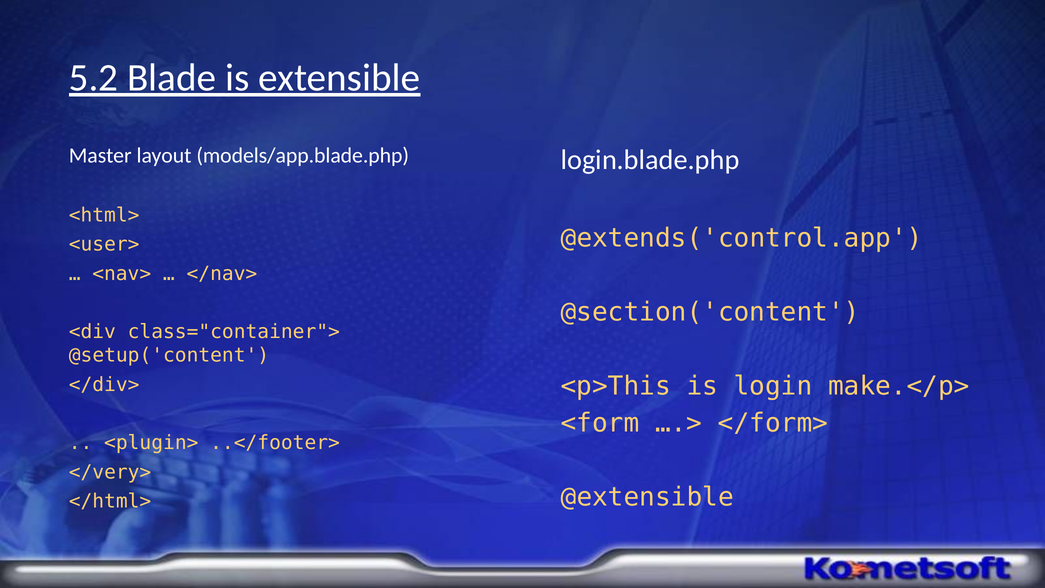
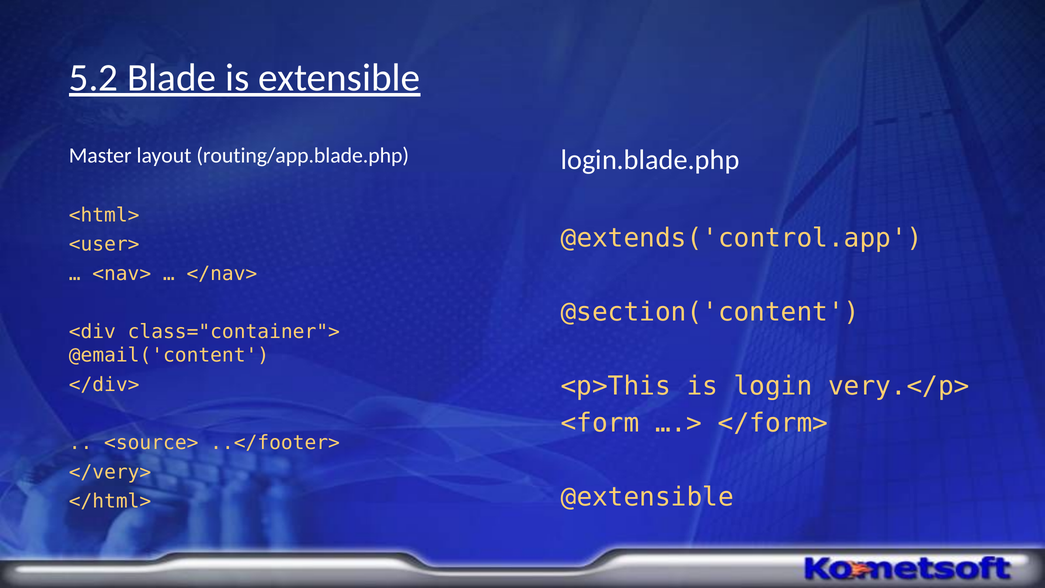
models/app.blade.php: models/app.blade.php -> routing/app.blade.php
@setup('content: @setup('content -> @email('content
make.</p>: make.</p> -> very.</p>
<plugin>: <plugin> -> <source>
